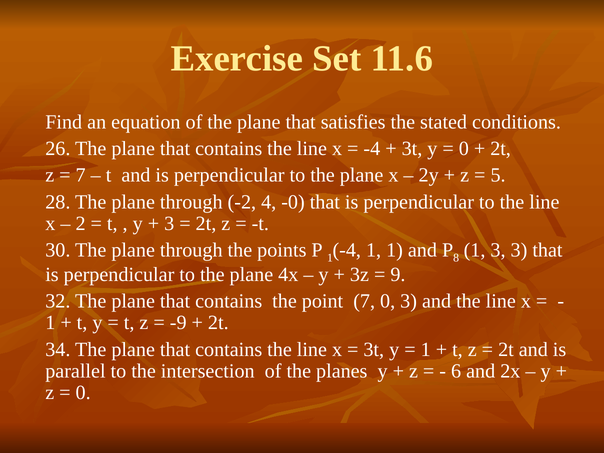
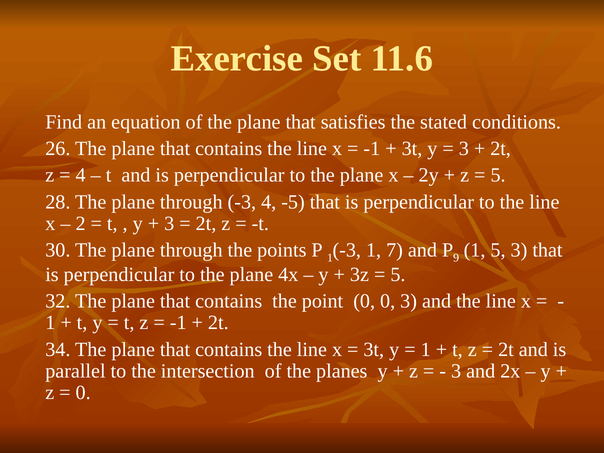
-4 at (372, 149): -4 -> -1
0 at (464, 149): 0 -> 3
7 at (81, 175): 7 -> 4
through -2: -2 -> -3
-0: -0 -> -5
1 -4: -4 -> -3
1 1: 1 -> 7
8: 8 -> 9
1 3: 3 -> 5
9 at (398, 274): 9 -> 5
point 7: 7 -> 0
-9 at (178, 323): -9 -> -1
6 at (456, 371): 6 -> 3
